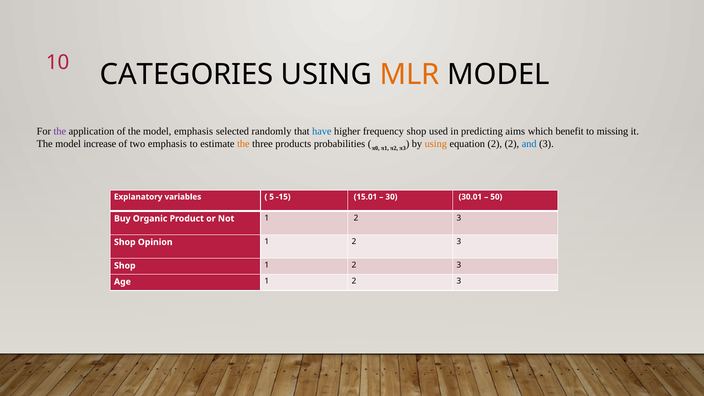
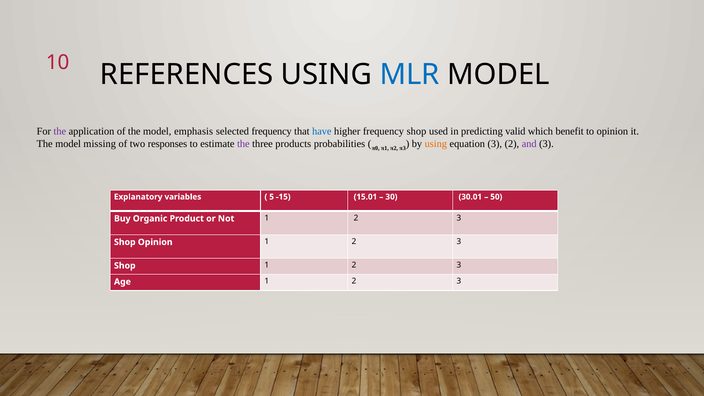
CATEGORIES: CATEGORIES -> REFERENCES
MLR colour: orange -> blue
selected randomly: randomly -> frequency
aims: aims -> valid
to missing: missing -> opinion
increase: increase -> missing
two emphasis: emphasis -> responses
the at (243, 144) colour: orange -> purple
equation 2: 2 -> 3
and colour: blue -> purple
